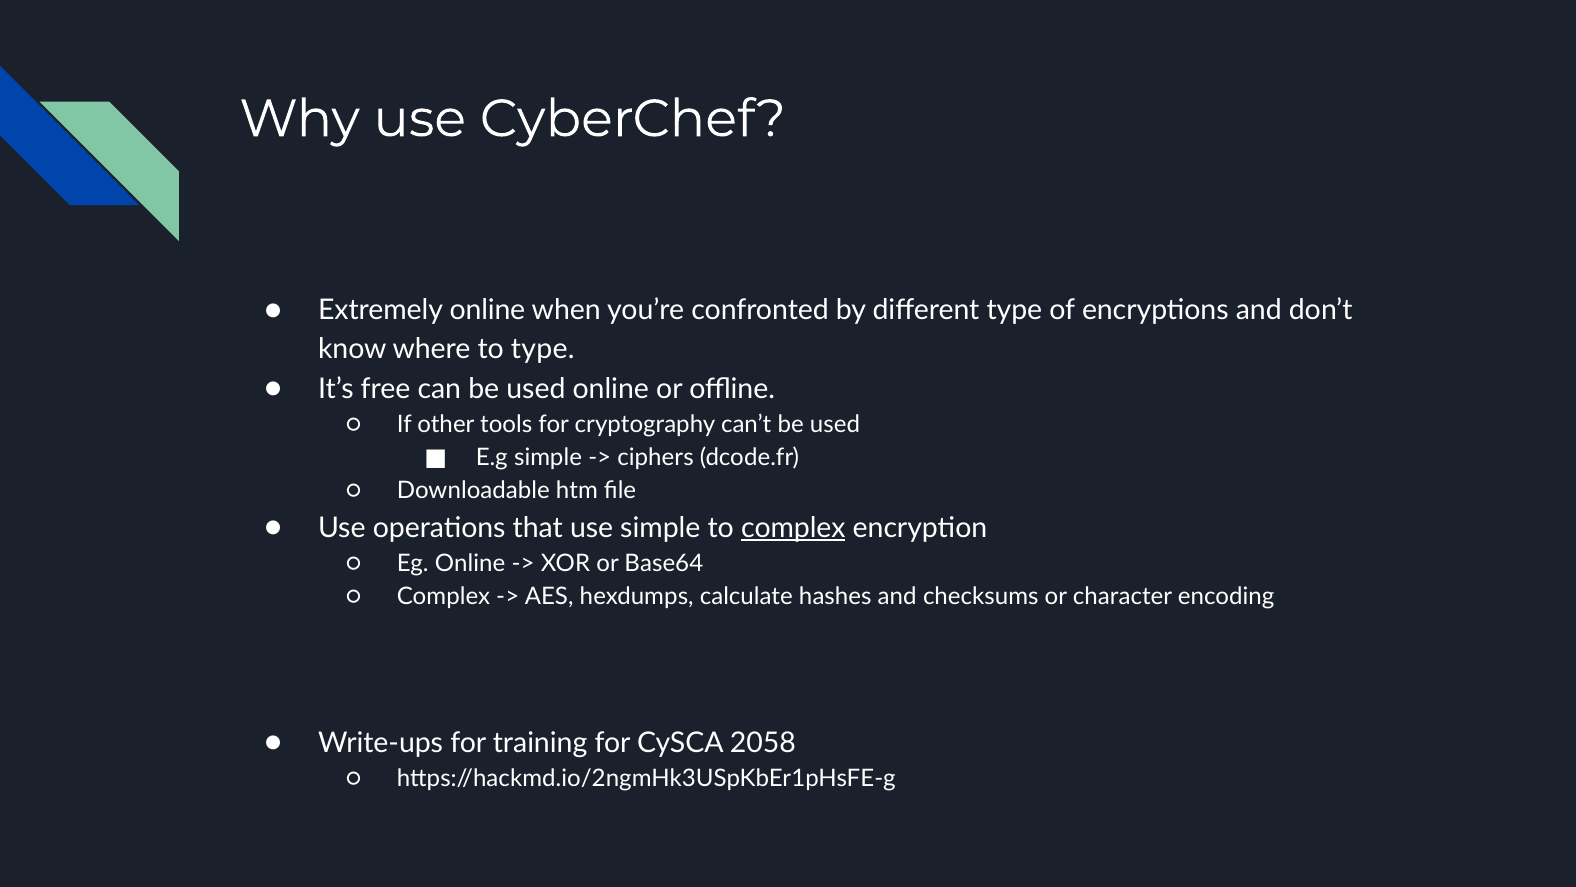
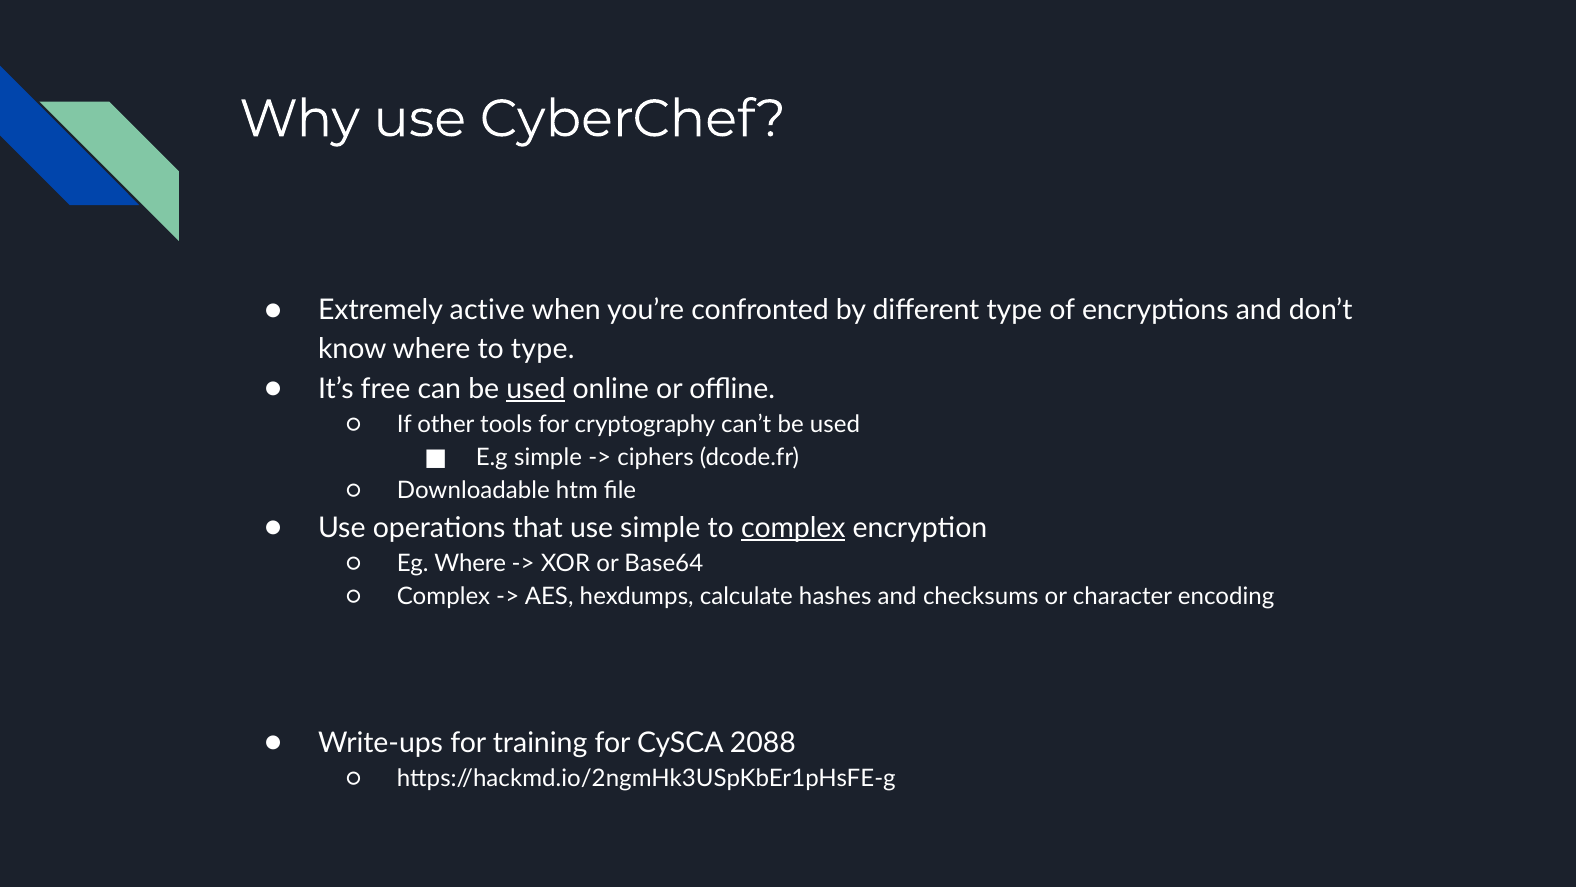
Extremely online: online -> active
used at (536, 389) underline: none -> present
Eg Online: Online -> Where
2058: 2058 -> 2088
